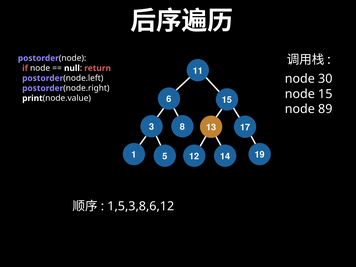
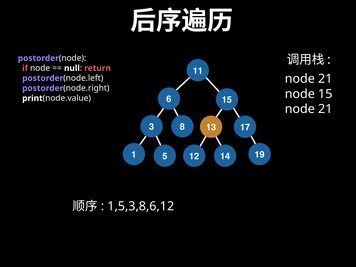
30 at (325, 79): 30 -> 21
89 at (325, 109): 89 -> 21
